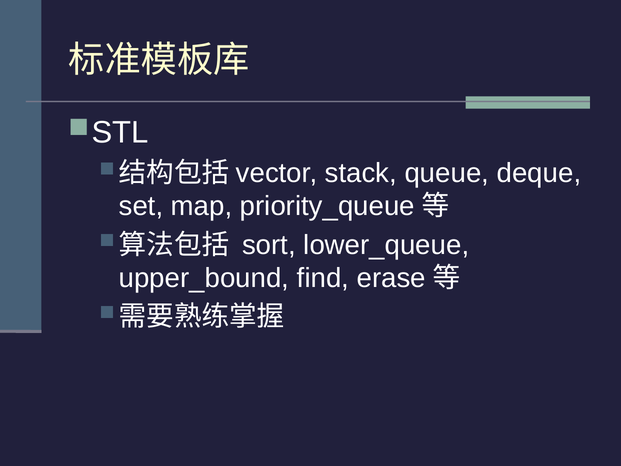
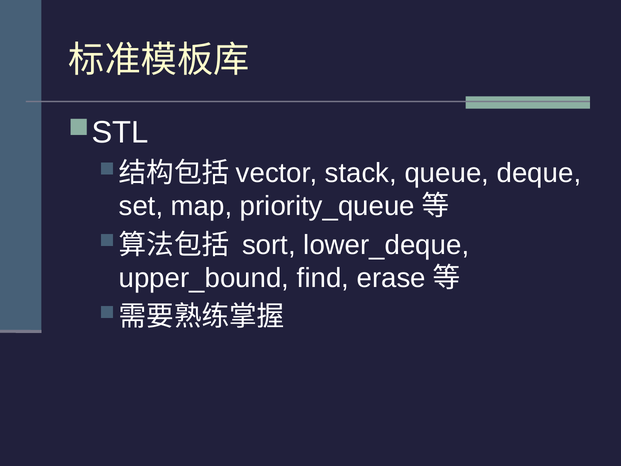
lower_queue: lower_queue -> lower_deque
